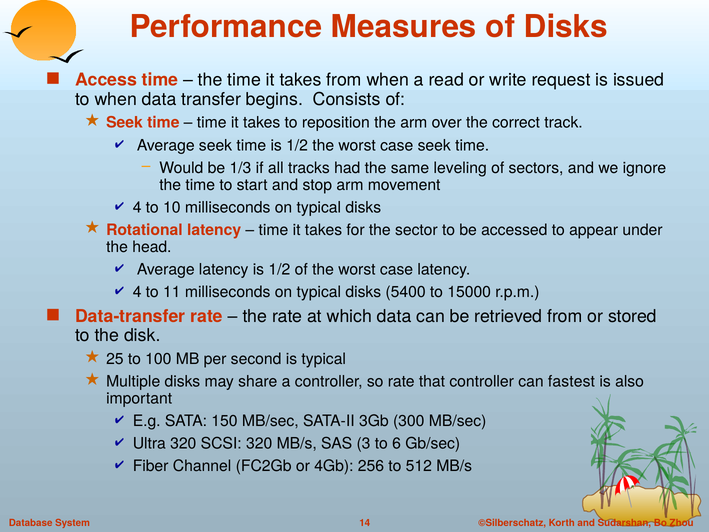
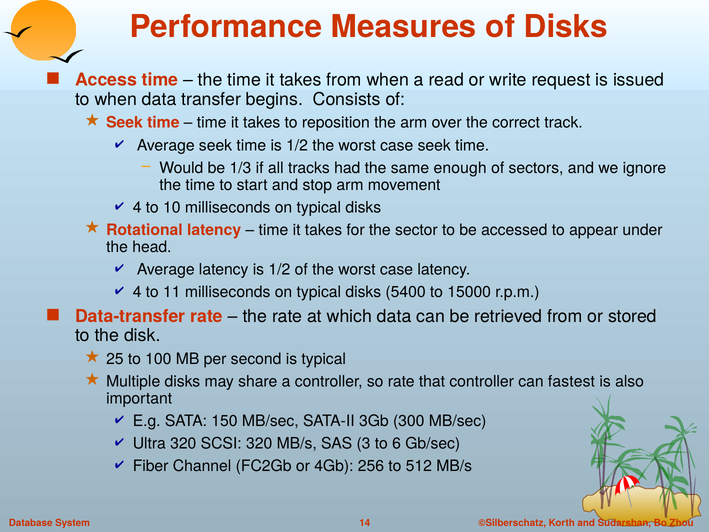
leveling: leveling -> enough
